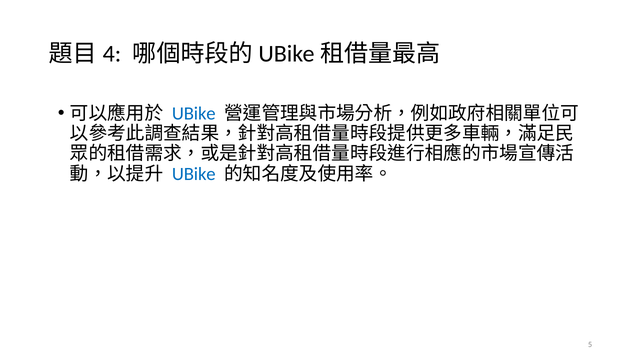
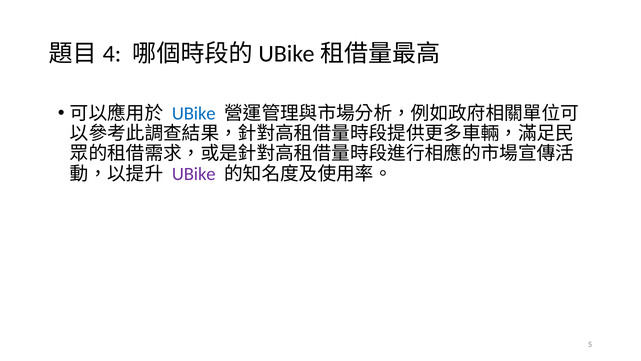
UBike at (194, 174) colour: blue -> purple
